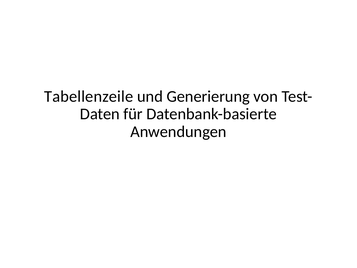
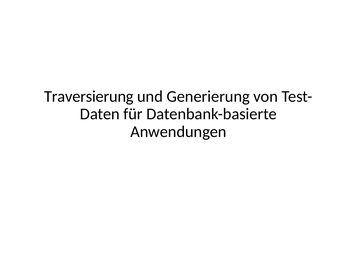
Tabellenzeile: Tabellenzeile -> Traversierung
